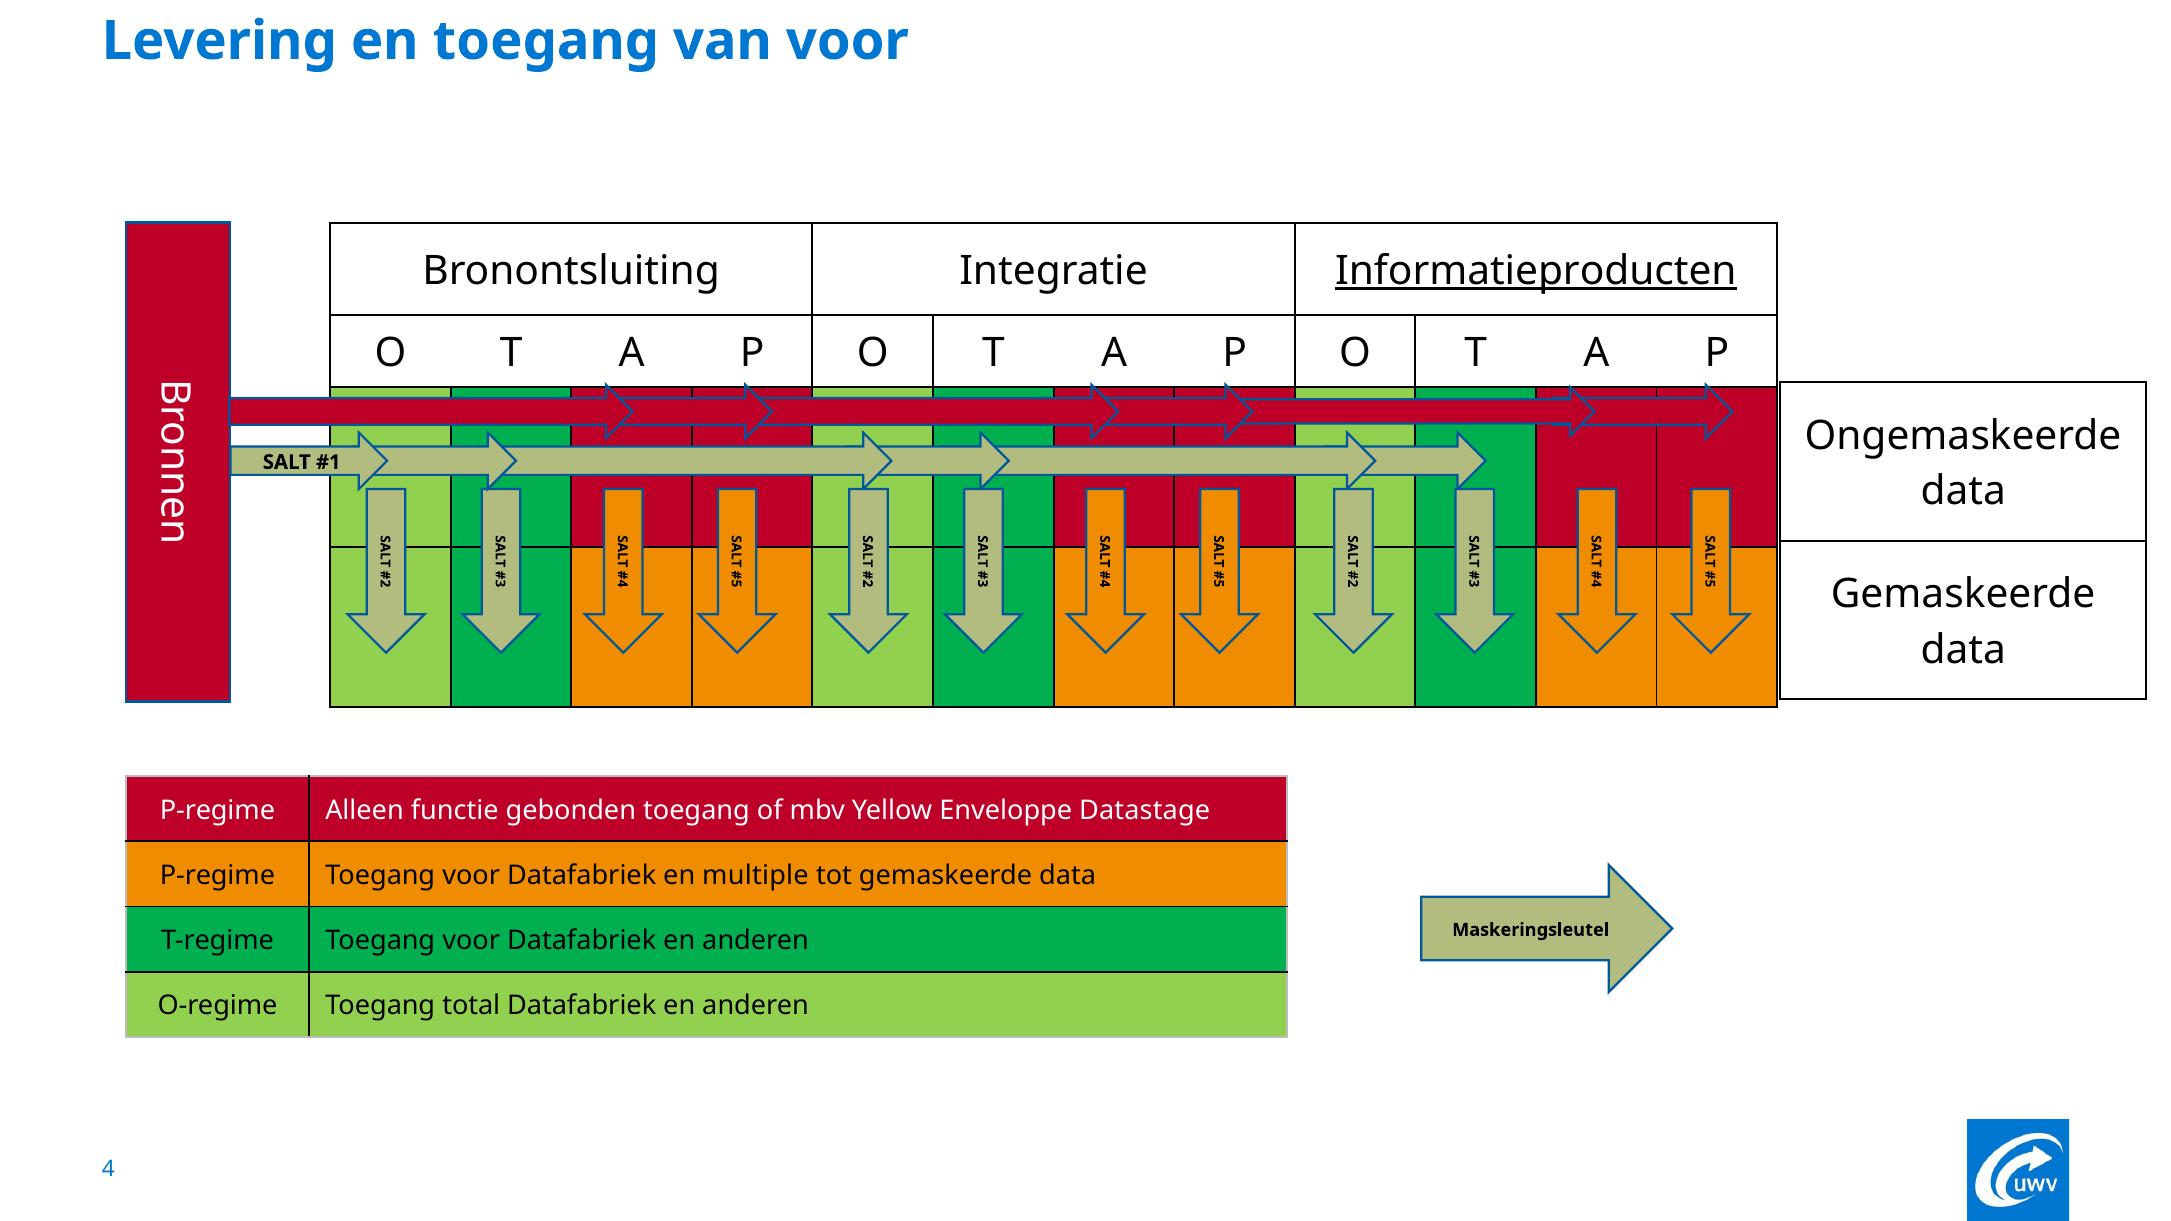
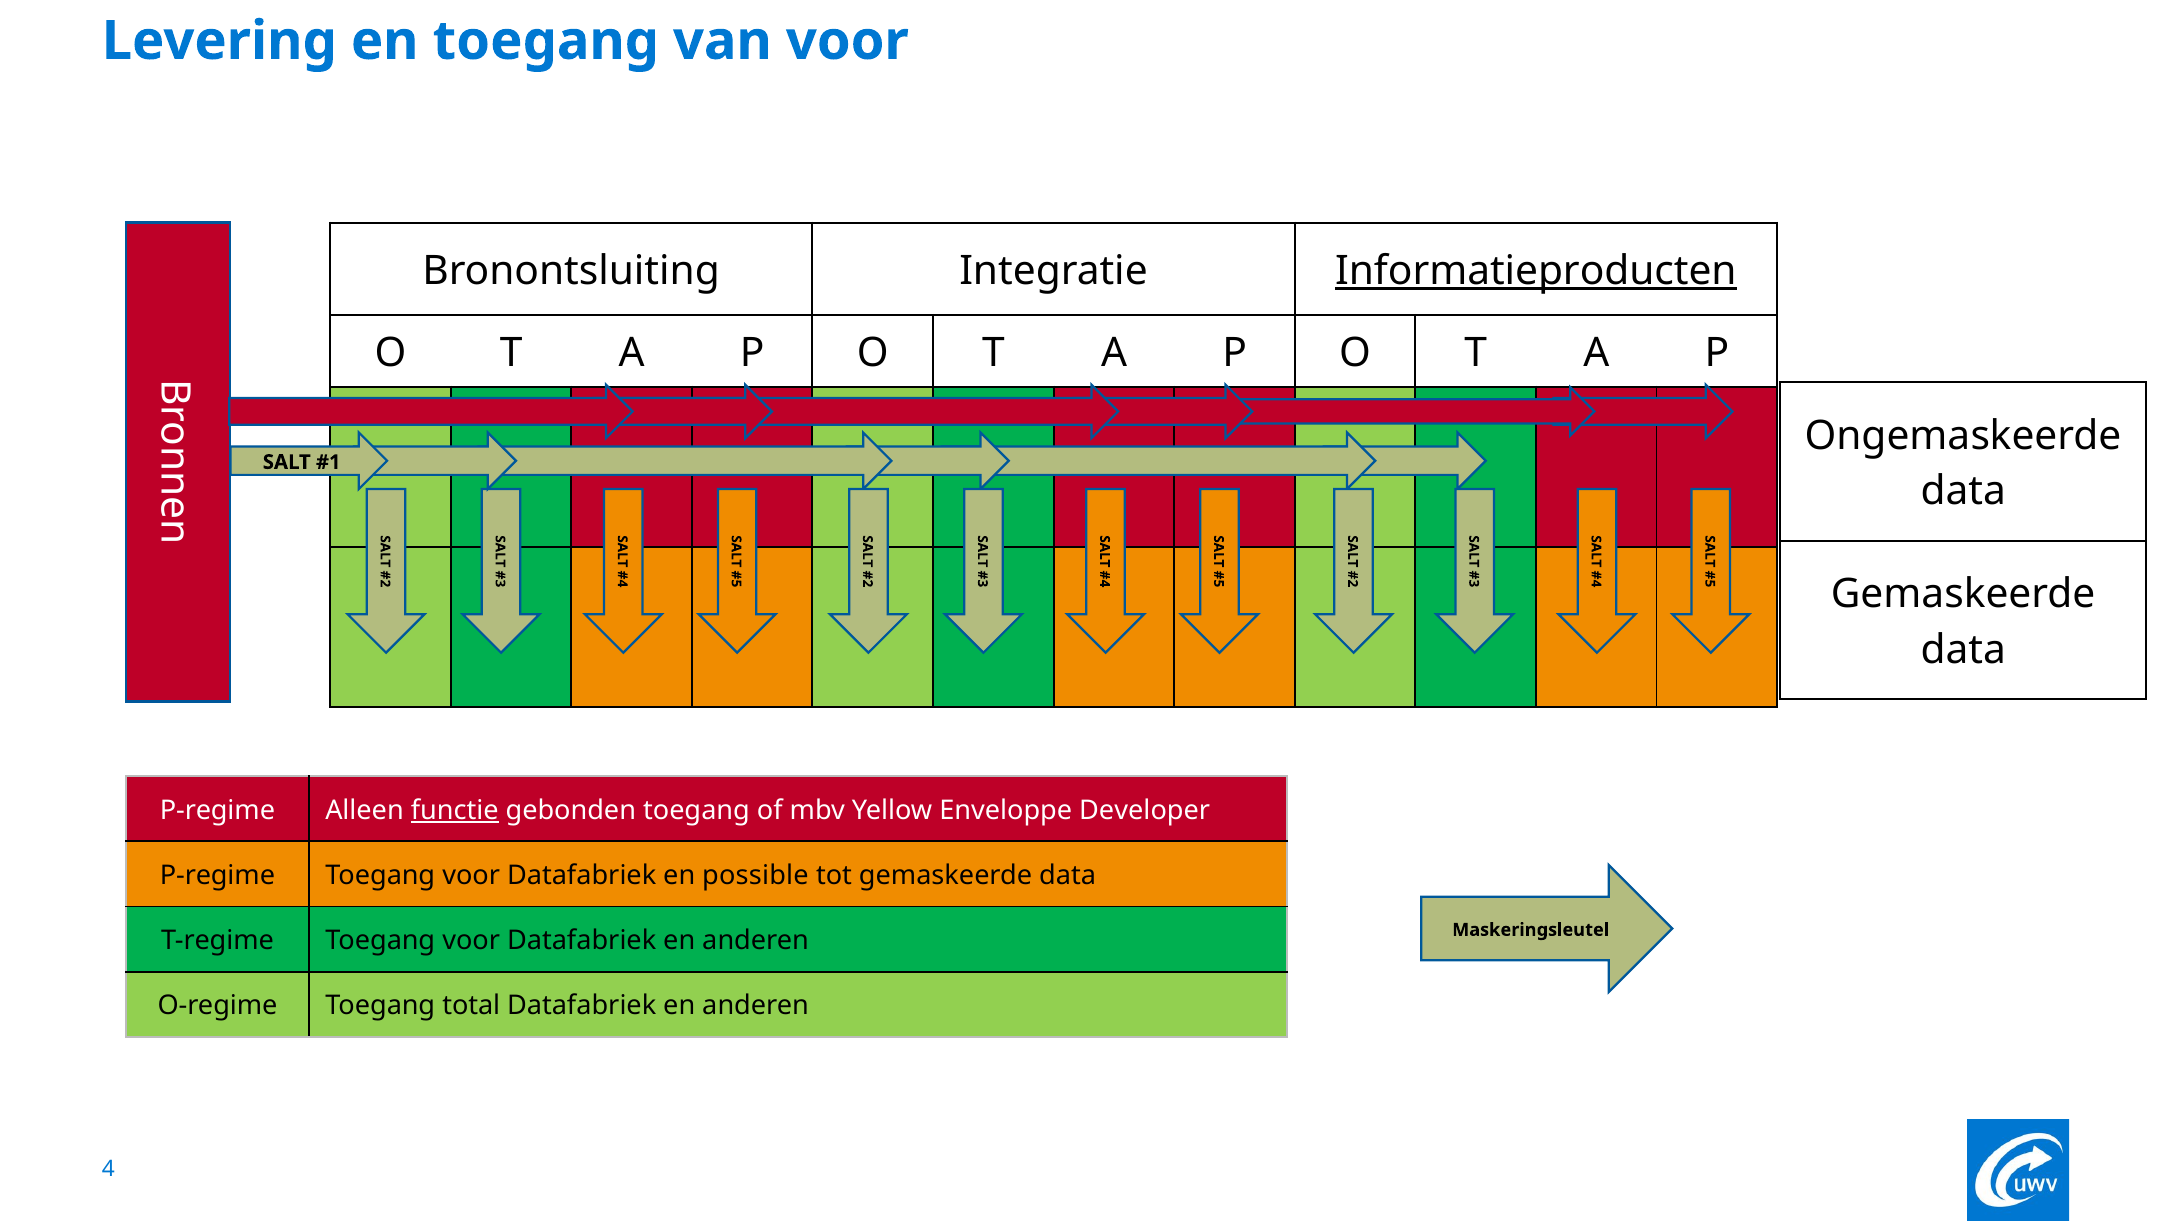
functie underline: none -> present
Datastage: Datastage -> Developer
multiple: multiple -> possible
